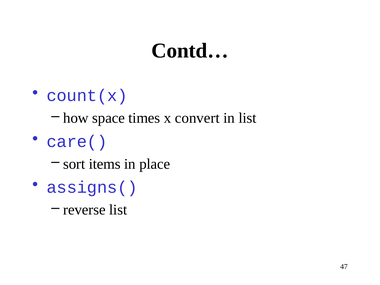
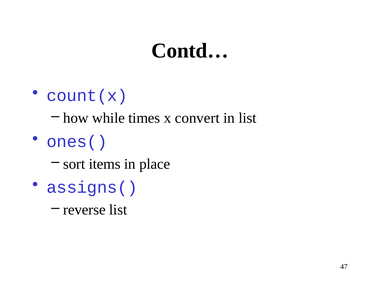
space: space -> while
care(: care( -> ones(
